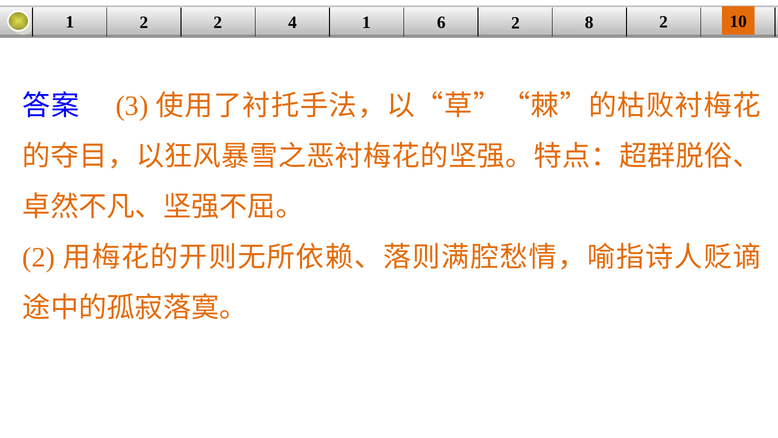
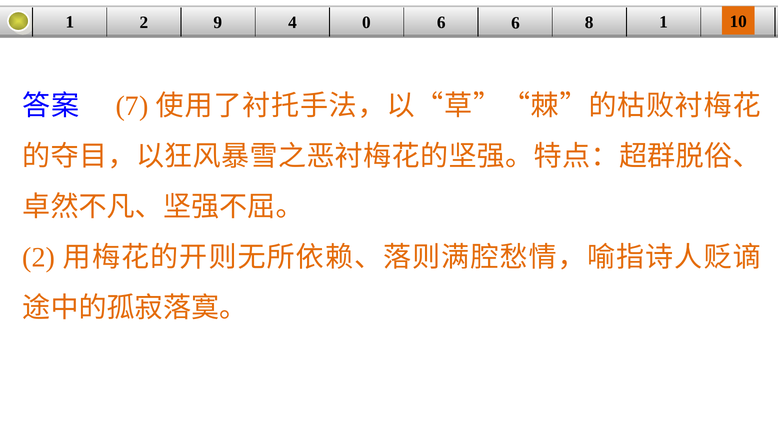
2 2: 2 -> 9
4 1: 1 -> 0
6 2: 2 -> 6
8 2: 2 -> 1
3: 3 -> 7
